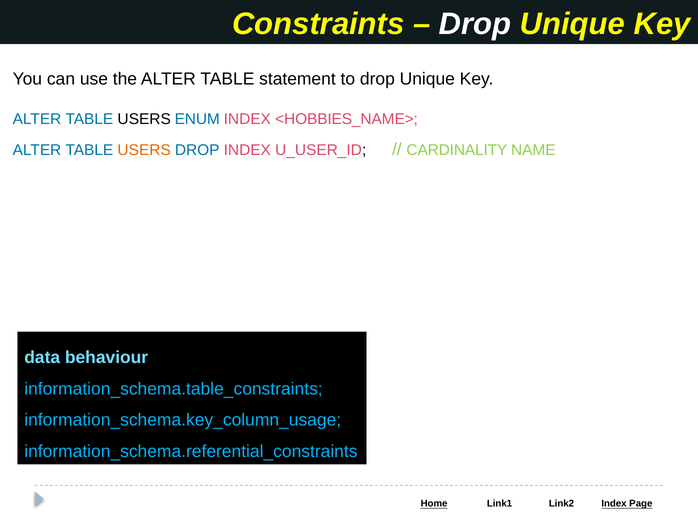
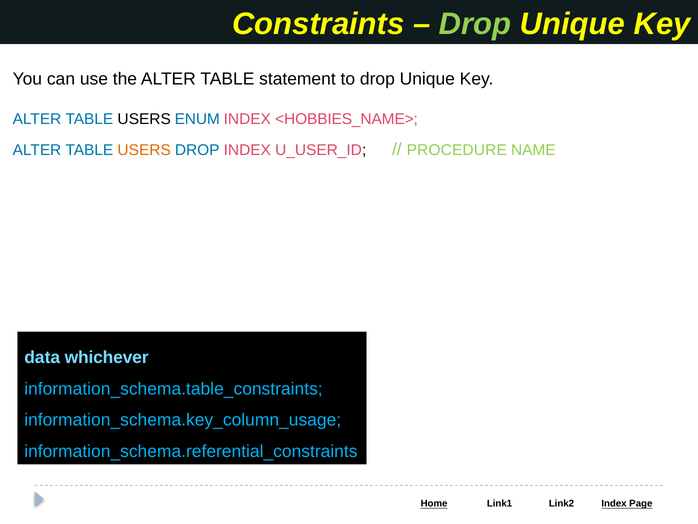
Drop at (475, 24) colour: white -> light green
CARDINALITY: CARDINALITY -> PROCEDURE
behaviour: behaviour -> whichever
